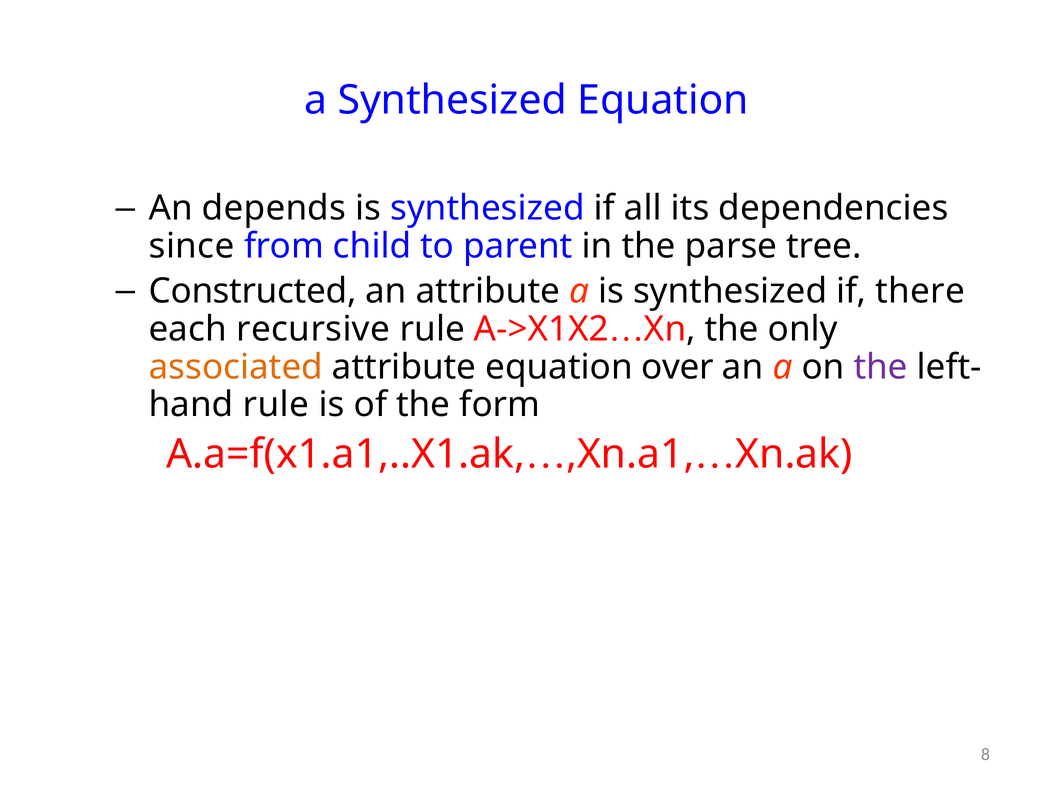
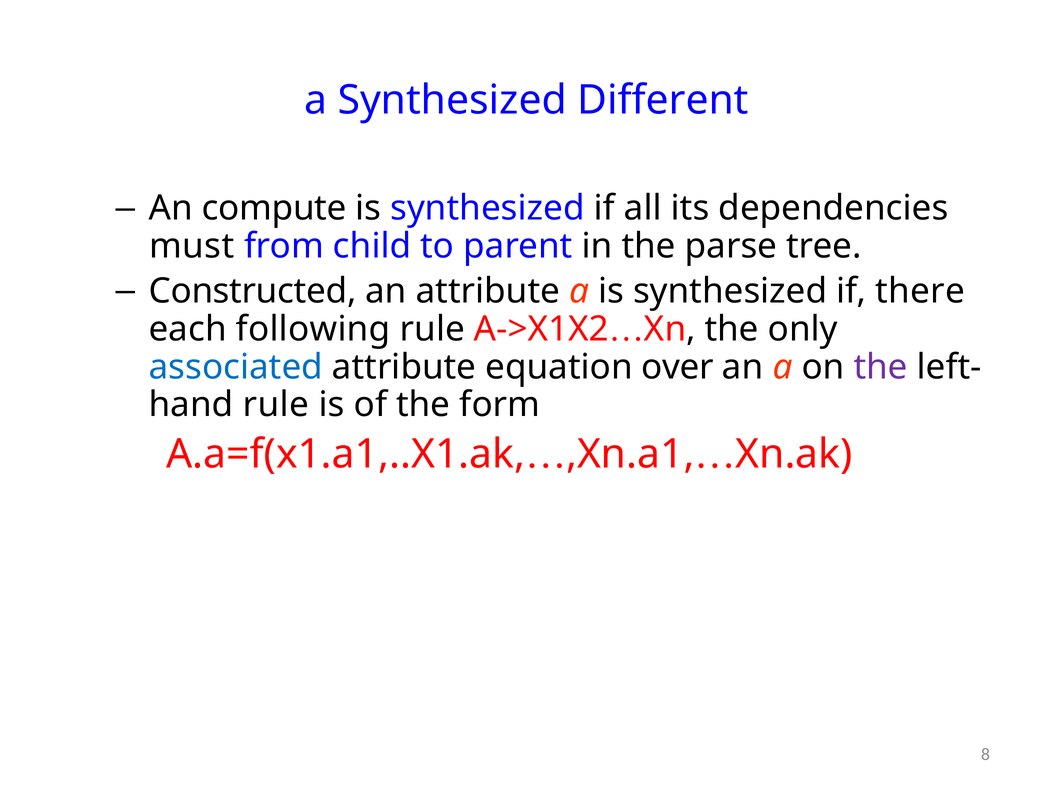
Synthesized Equation: Equation -> Different
depends: depends -> compute
since: since -> must
recursive: recursive -> following
associated colour: orange -> blue
